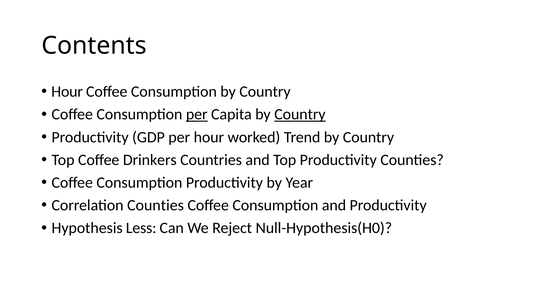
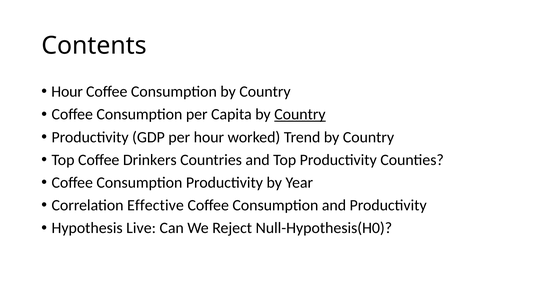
per at (197, 115) underline: present -> none
Correlation Counties: Counties -> Effective
Less: Less -> Live
